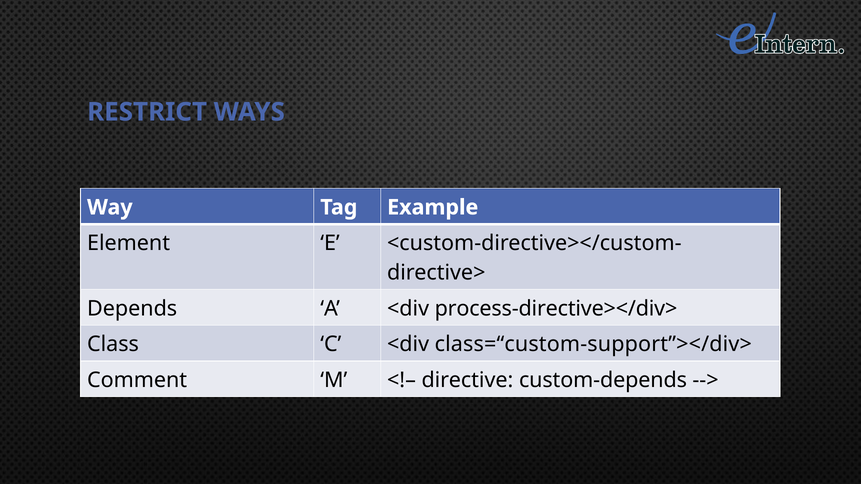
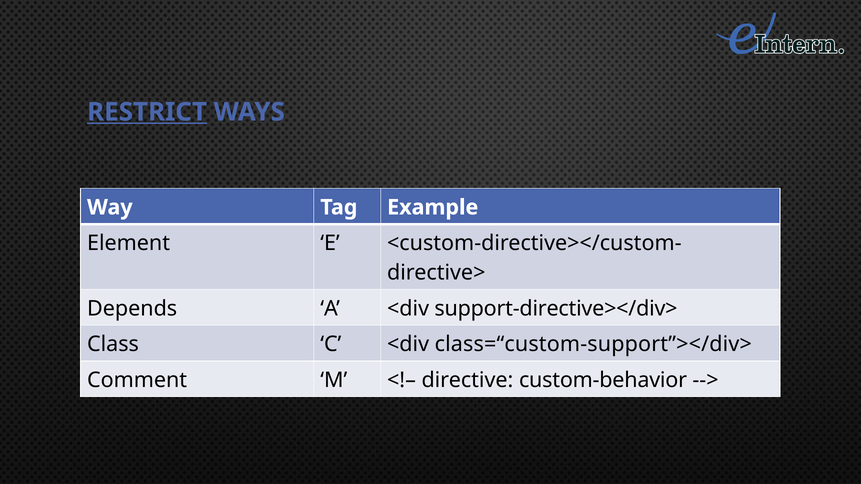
RESTRICT underline: none -> present
process-directive></div>: process-directive></div> -> support-directive></div>
custom-depends: custom-depends -> custom-behavior
